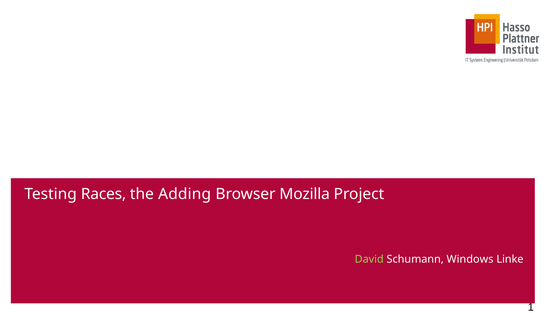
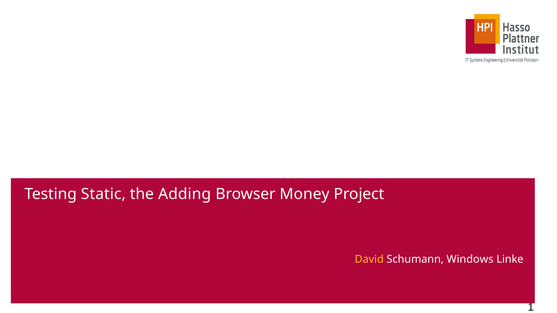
Races: Races -> Static
Mozilla: Mozilla -> Money
David colour: light green -> yellow
